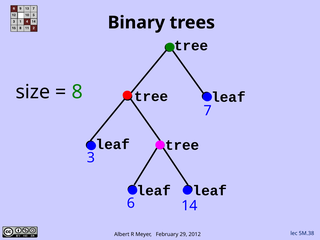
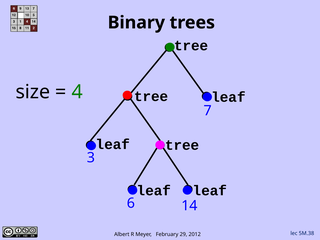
8: 8 -> 4
